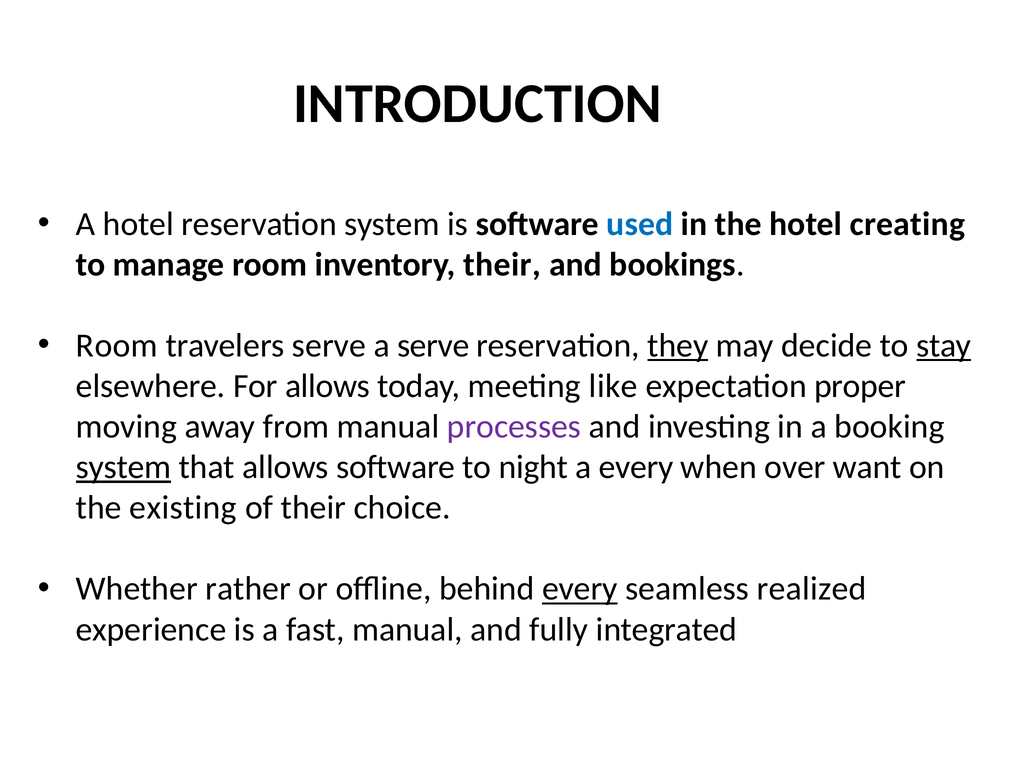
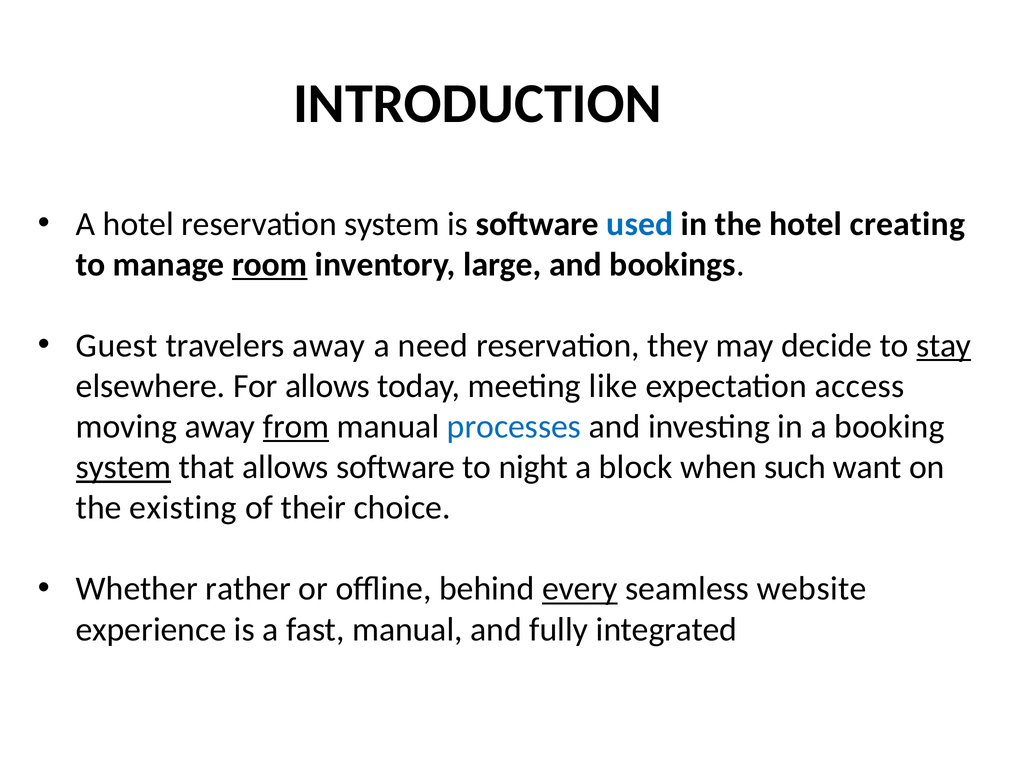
room at (270, 264) underline: none -> present
inventory their: their -> large
Room at (117, 346): Room -> Guest
travelers serve: serve -> away
a serve: serve -> need
they underline: present -> none
proper: proper -> access
from underline: none -> present
processes colour: purple -> blue
a every: every -> block
over: over -> such
realized: realized -> website
